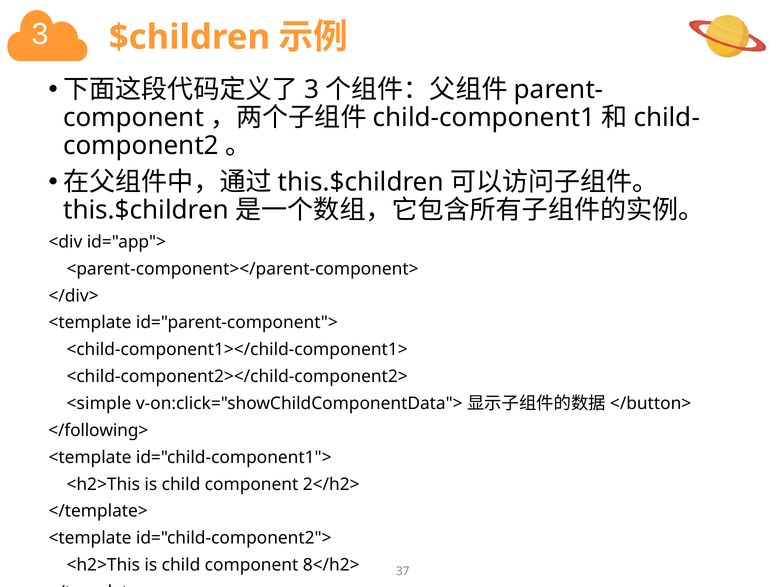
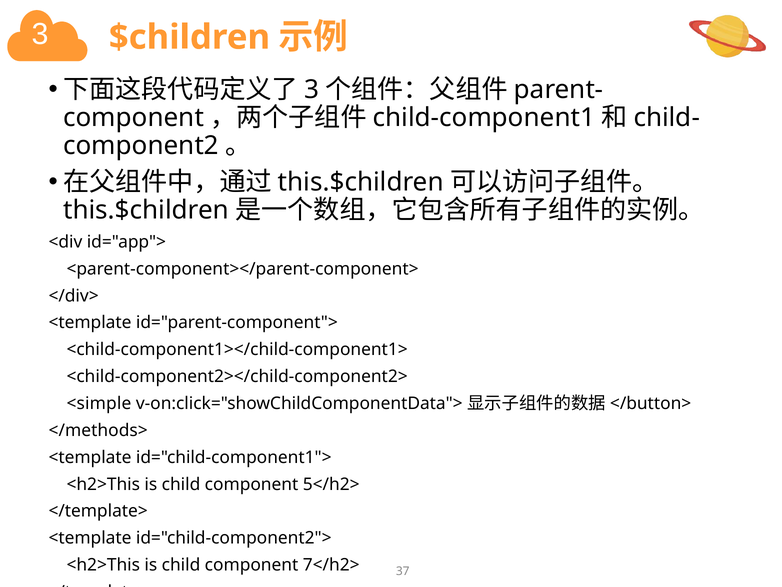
</following>: </following> -> </methods>
2</h2>: 2</h2> -> 5</h2>
8</h2>: 8</h2> -> 7</h2>
